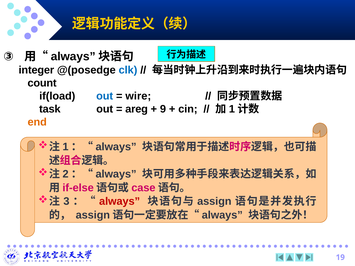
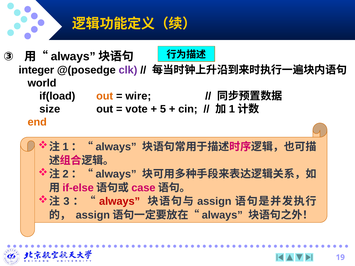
clk colour: blue -> purple
count: count -> world
out at (105, 96) colour: blue -> orange
task: task -> size
areg: areg -> vote
9: 9 -> 5
